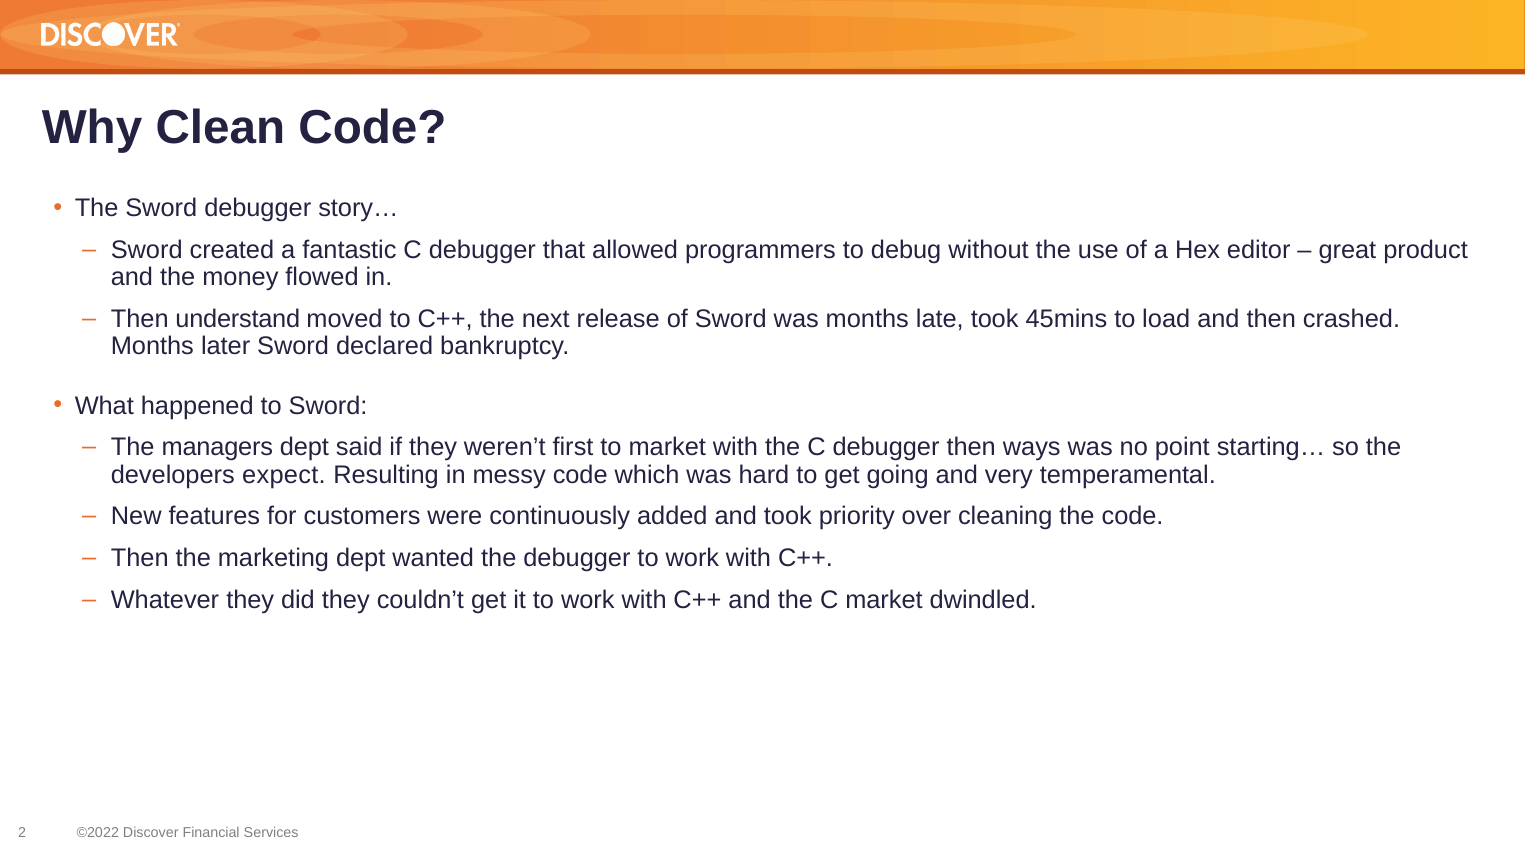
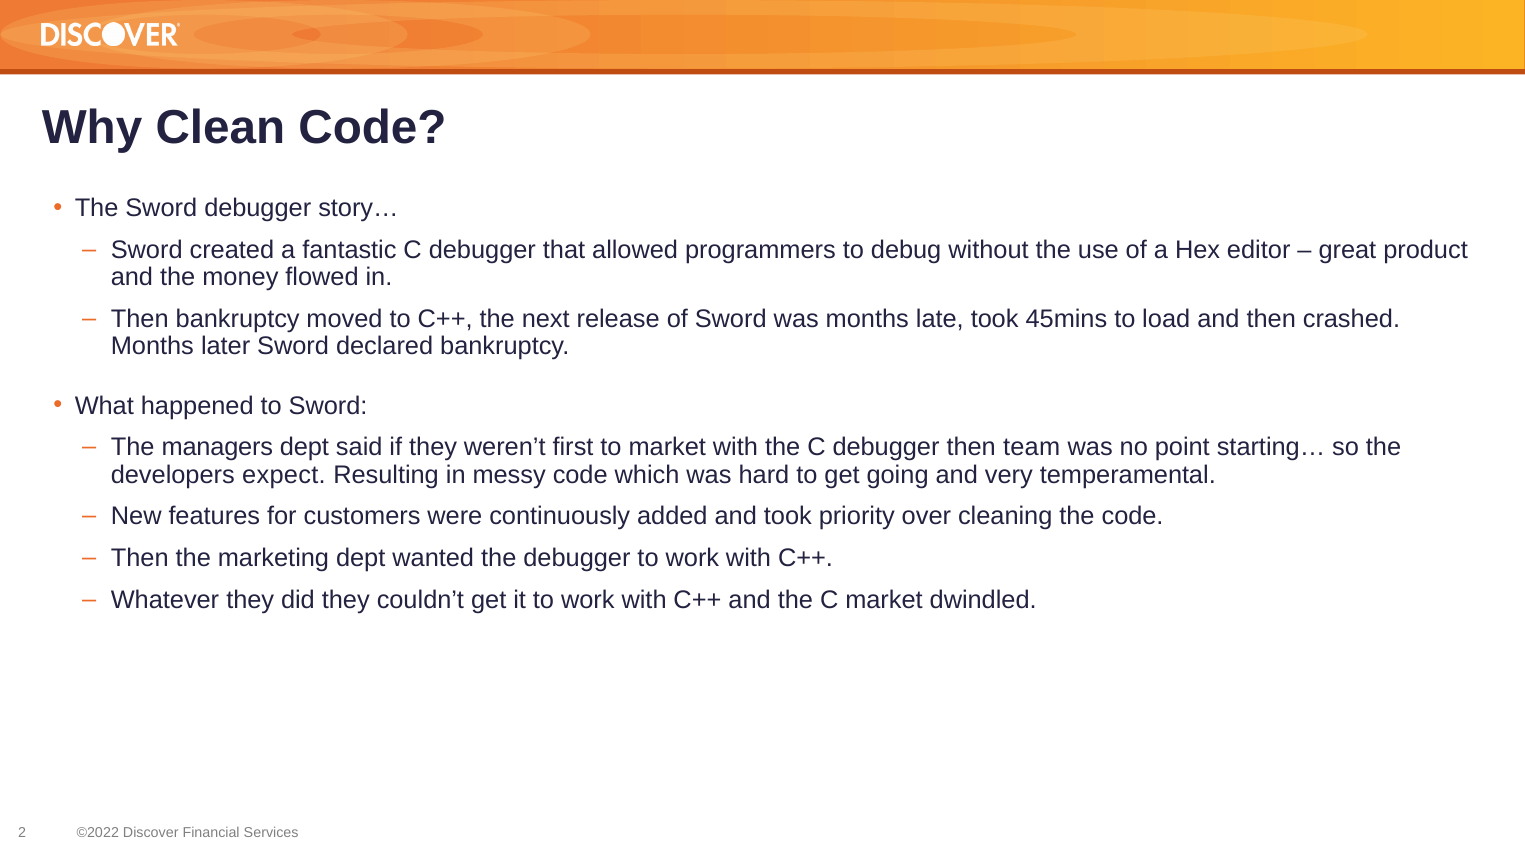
Then understand: understand -> bankruptcy
ways: ways -> team
